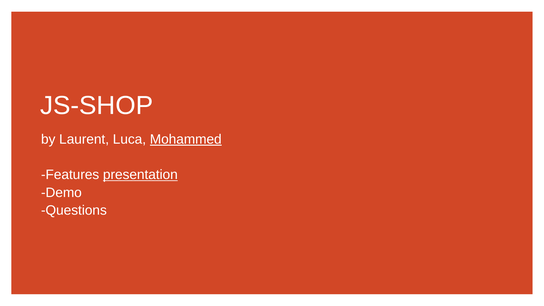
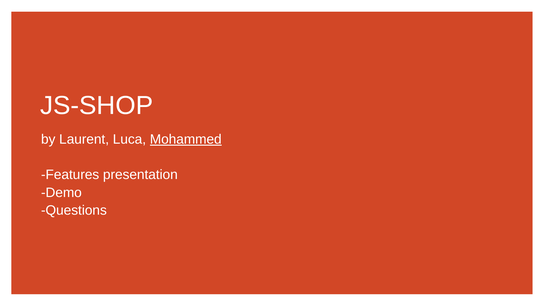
presentation underline: present -> none
